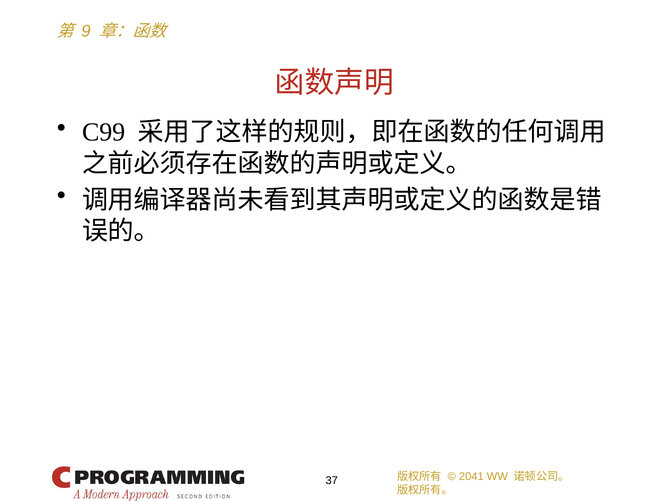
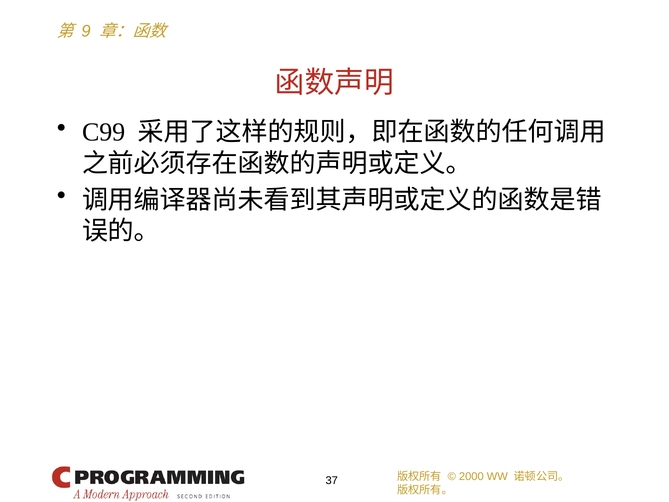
2041: 2041 -> 2000
